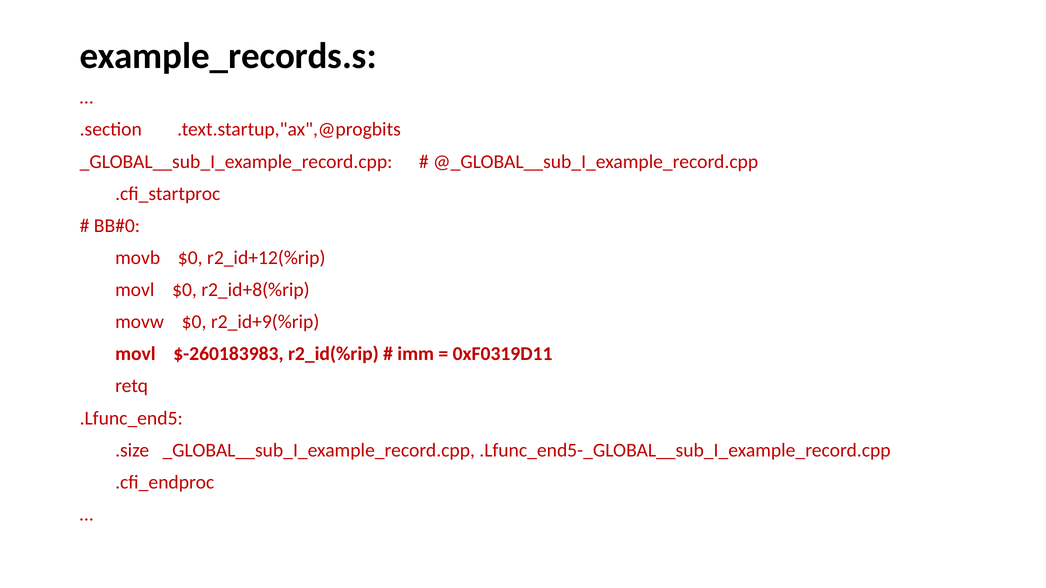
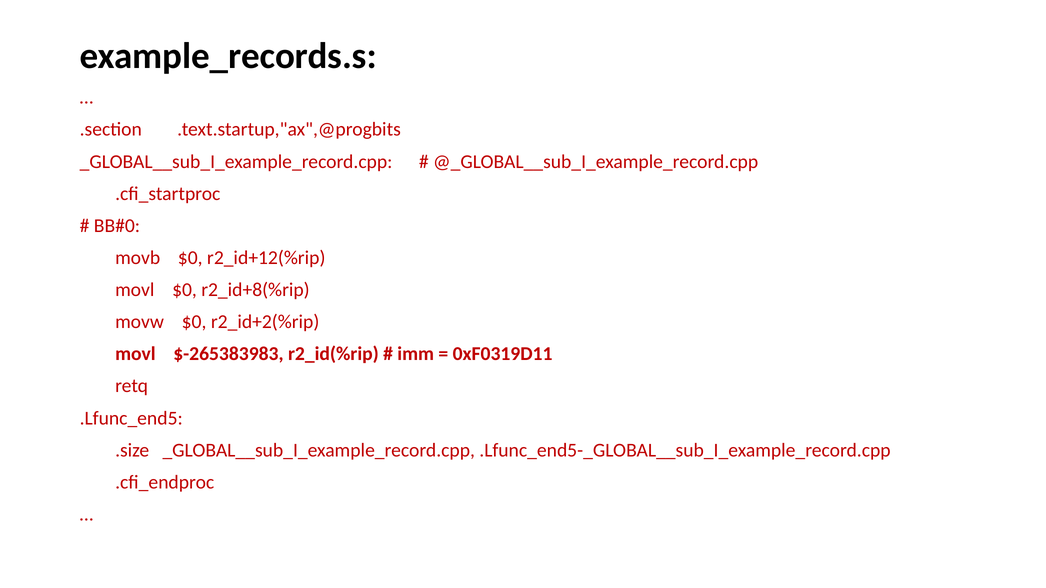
r2_id+9(%rip: r2_id+9(%rip -> r2_id+2(%rip
$-260183983: $-260183983 -> $-265383983
